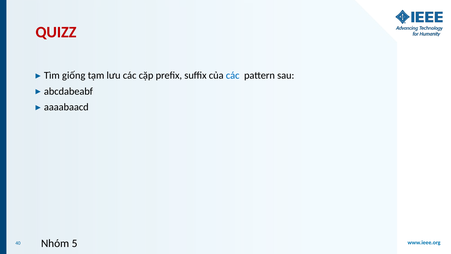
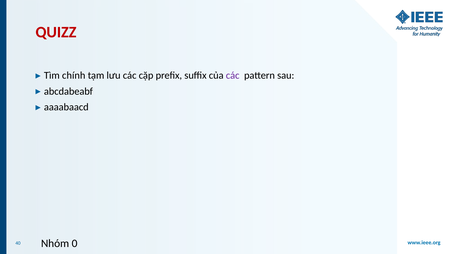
giống: giống -> chính
các at (233, 75) colour: blue -> purple
5: 5 -> 0
